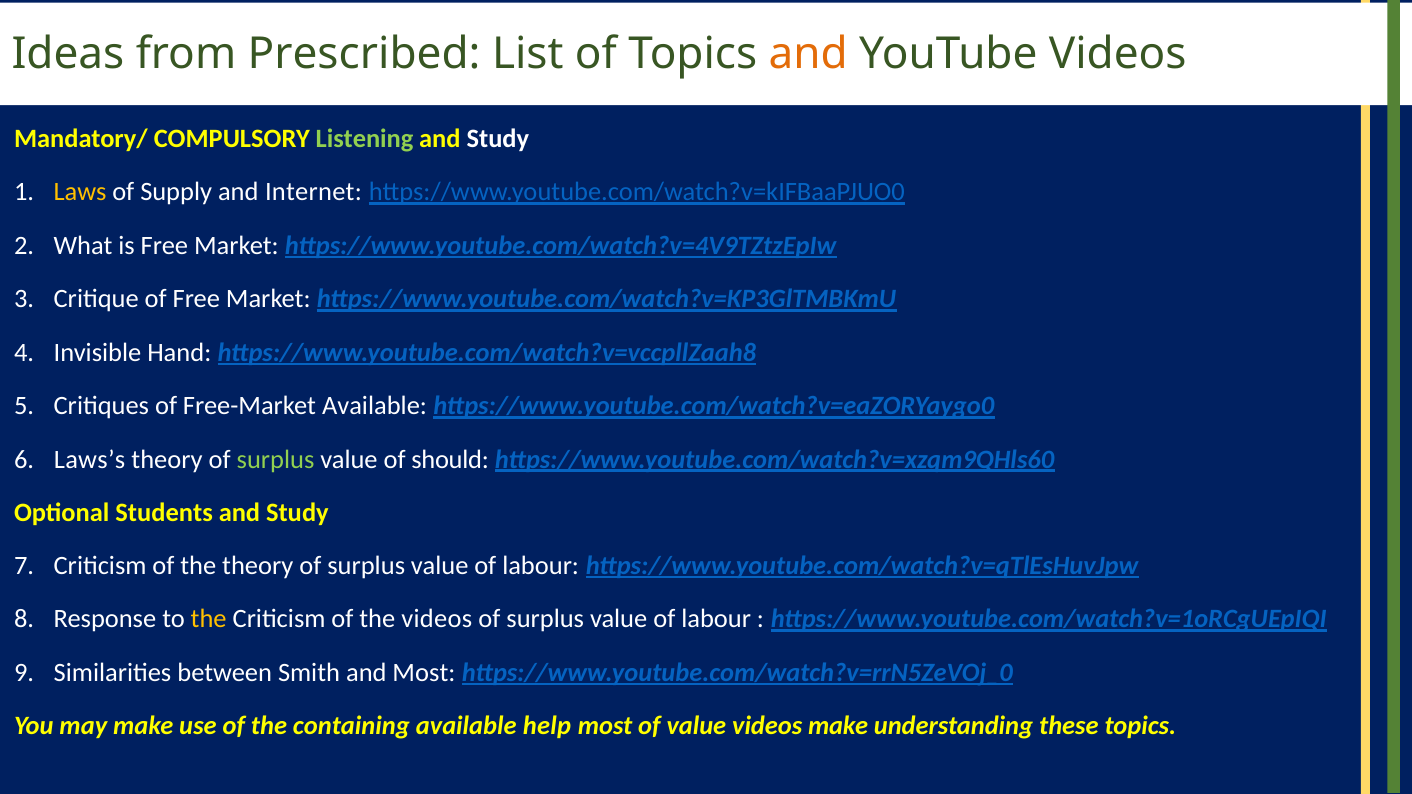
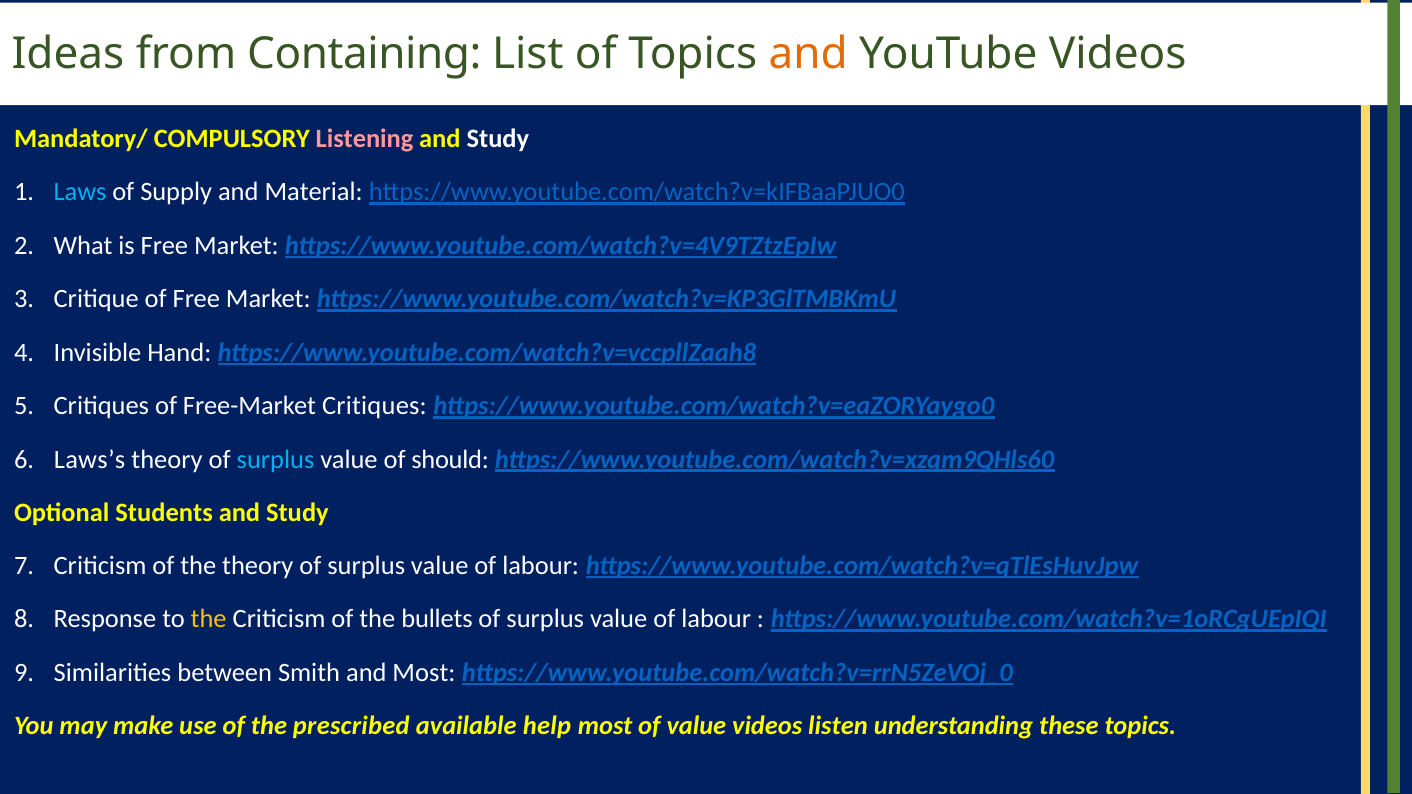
Prescribed: Prescribed -> Containing
Listening colour: light green -> pink
Laws colour: yellow -> light blue
Internet: Internet -> Material
Free-Market Available: Available -> Critiques
surplus at (276, 459) colour: light green -> light blue
the videos: videos -> bullets
containing: containing -> prescribed
videos make: make -> listen
